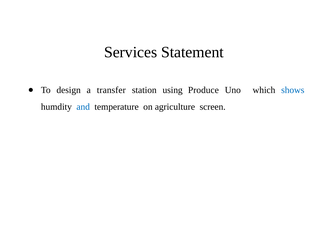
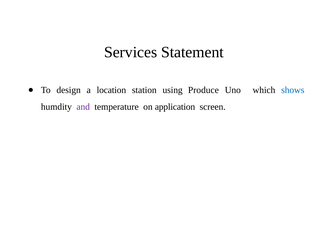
transfer: transfer -> location
and colour: blue -> purple
agriculture: agriculture -> application
